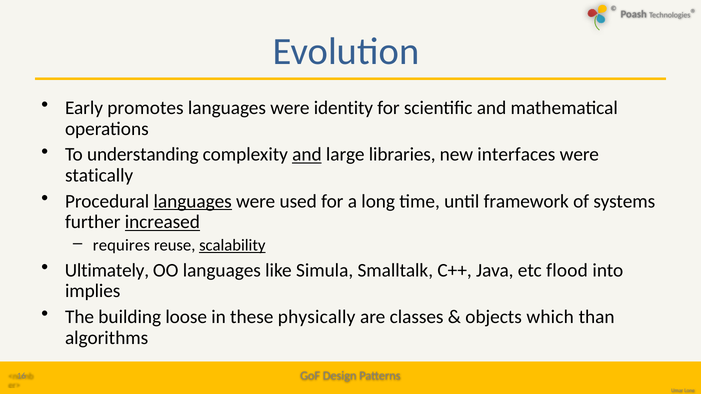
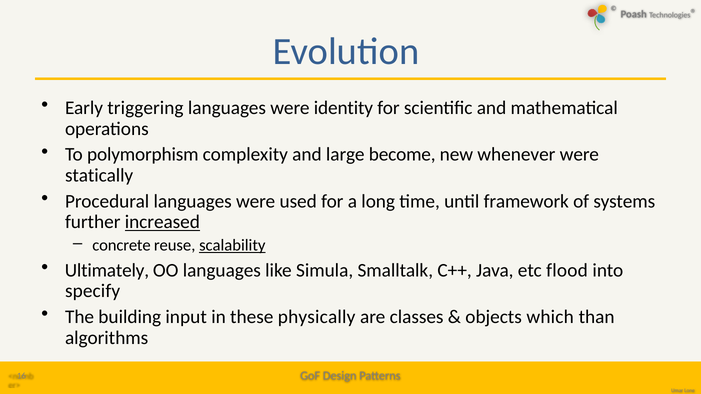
promotes: promotes -> triggering
understanding: understanding -> polymorphism
and at (307, 155) underline: present -> none
libraries: libraries -> become
interfaces: interfaces -> whenever
languages at (193, 201) underline: present -> none
requires: requires -> concrete
implies: implies -> specify
loose: loose -> input
